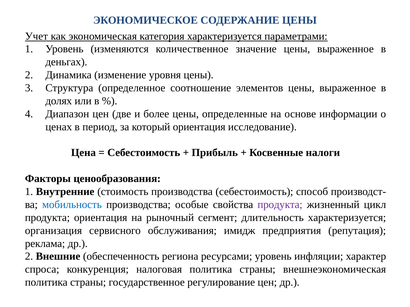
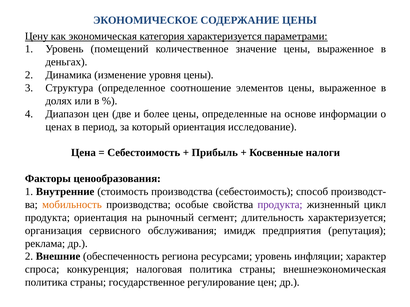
Учет: Учет -> Цену
изменяются: изменяются -> помещений
мобильность colour: blue -> orange
